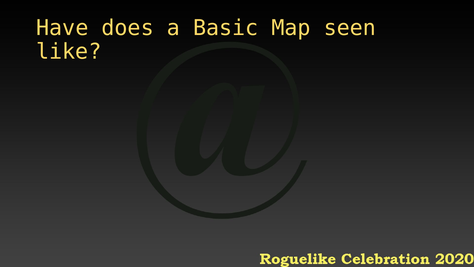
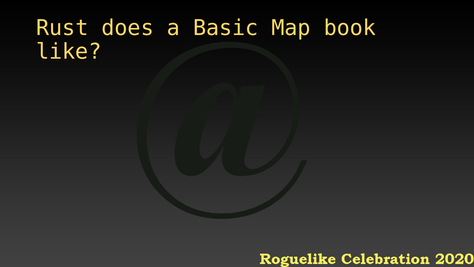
Have: Have -> Rust
seen: seen -> book
